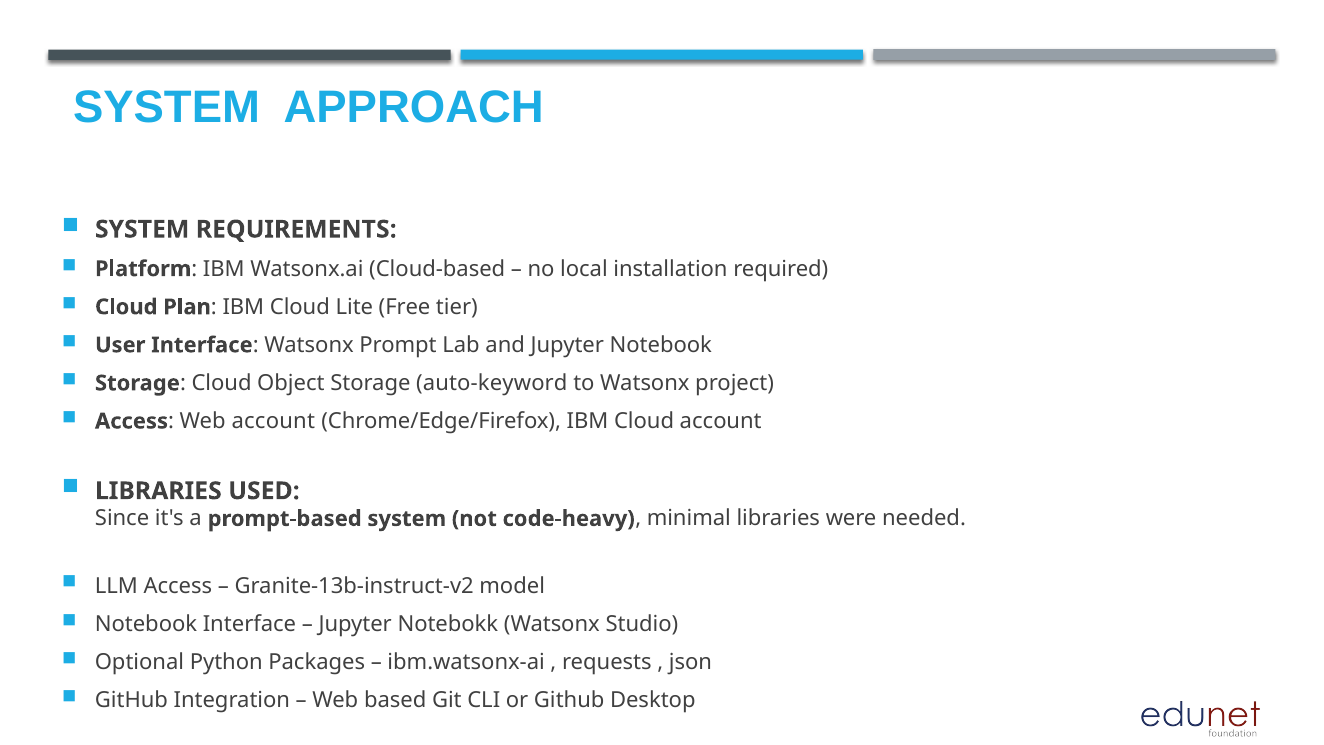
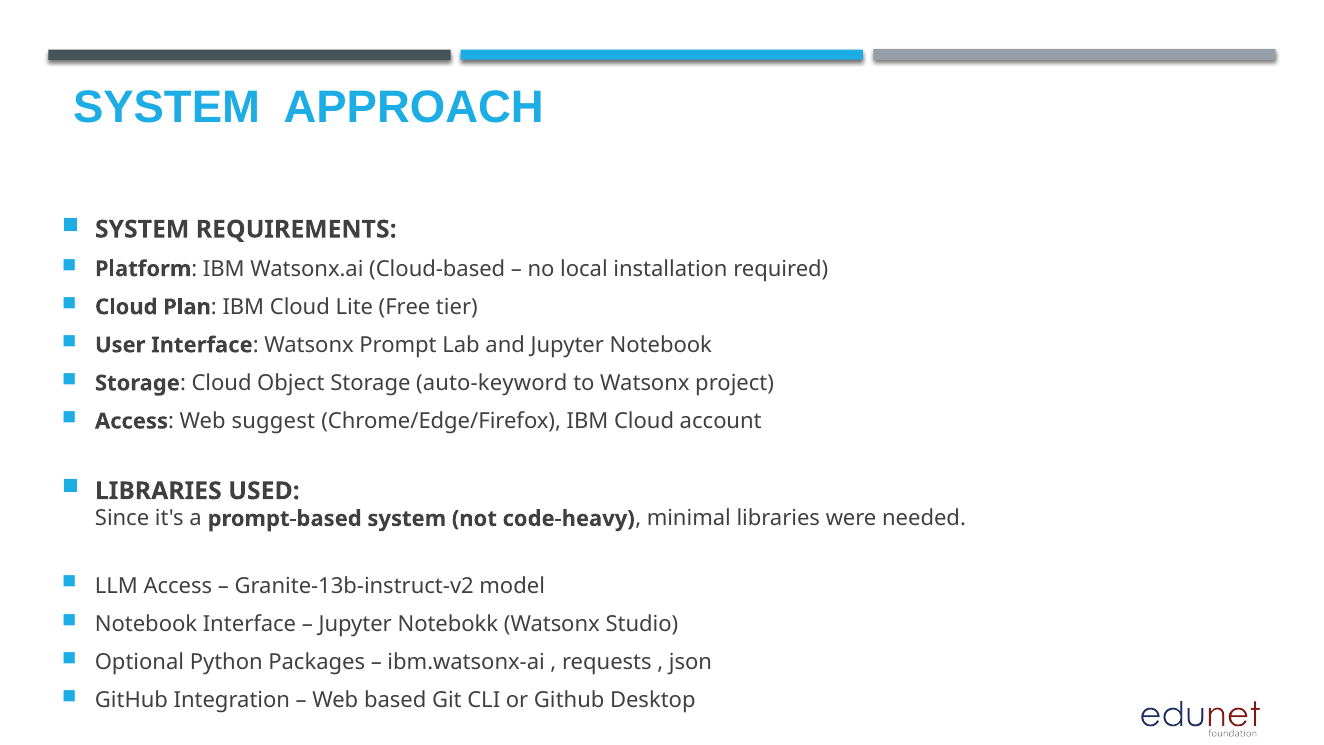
Web account: account -> suggest
